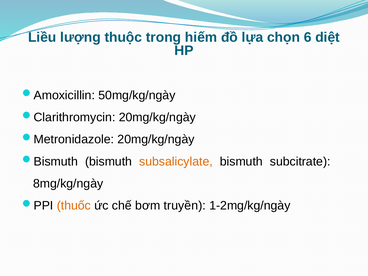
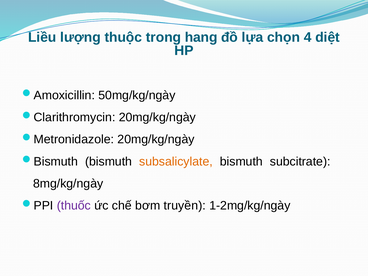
hiếm: hiếm -> hang
6: 6 -> 4
thuốc colour: orange -> purple
